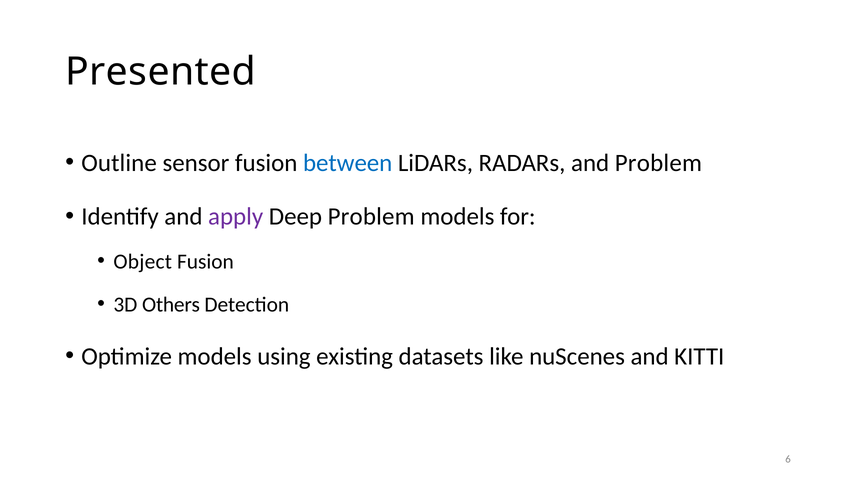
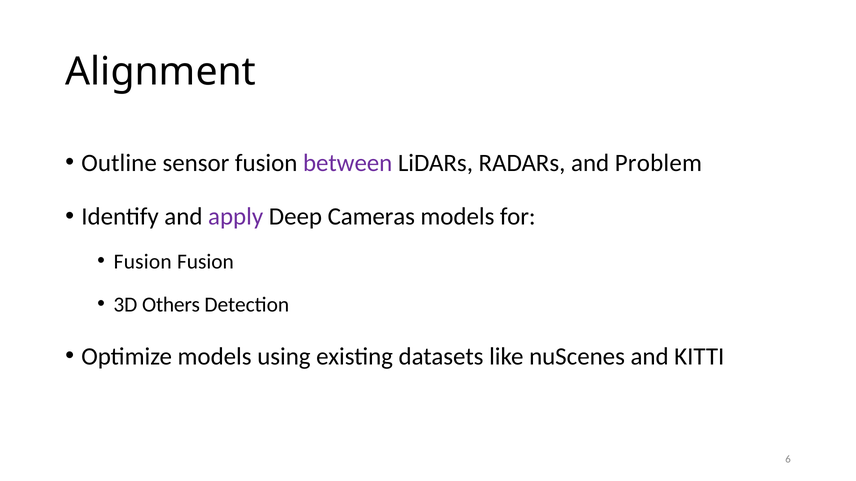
Presented: Presented -> Alignment
between colour: blue -> purple
Deep Problem: Problem -> Cameras
Object at (143, 262): Object -> Fusion
